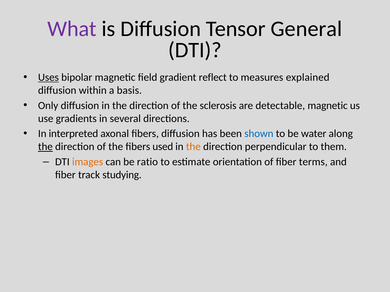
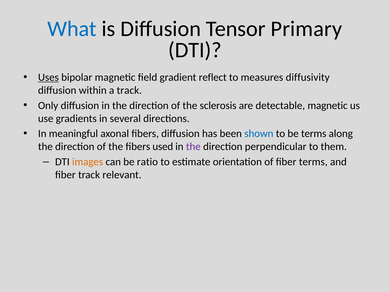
What colour: purple -> blue
General: General -> Primary
explained: explained -> diffusivity
a basis: basis -> track
interpreted: interpreted -> meaningful
be water: water -> terms
the at (45, 147) underline: present -> none
the at (193, 147) colour: orange -> purple
studying: studying -> relevant
